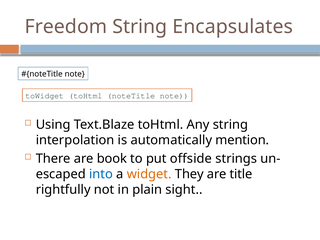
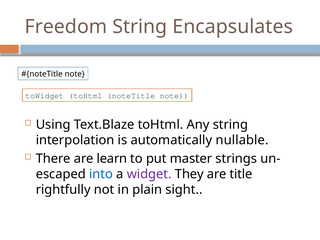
mention: mention -> nullable
book: book -> learn
offside: offside -> master
widget colour: orange -> purple
